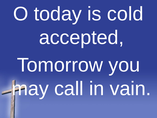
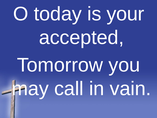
cold: cold -> your
